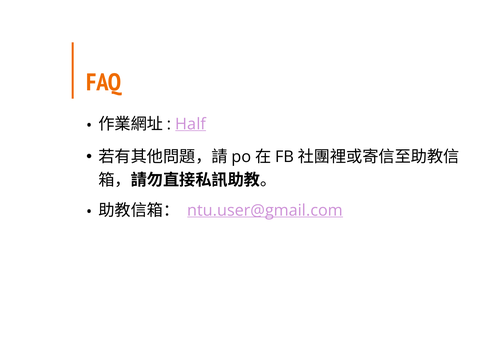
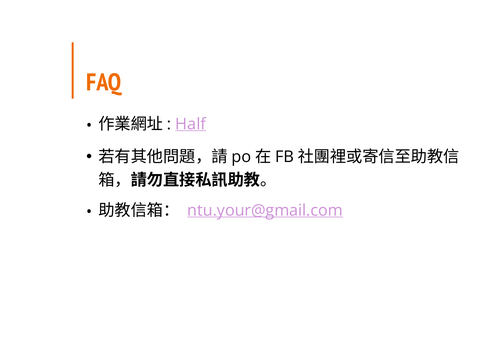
ntu.user@gmail.com: ntu.user@gmail.com -> ntu.your@gmail.com
